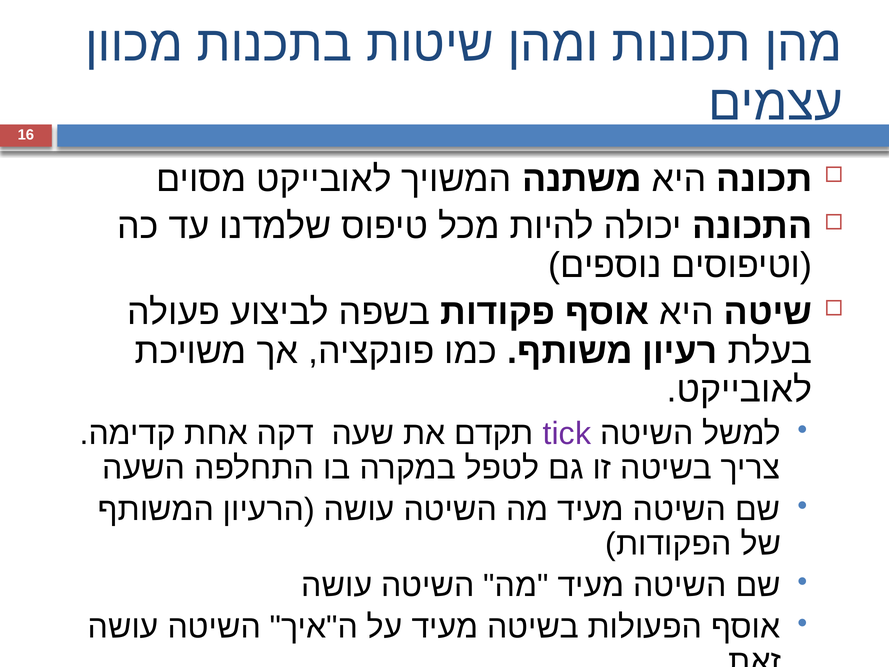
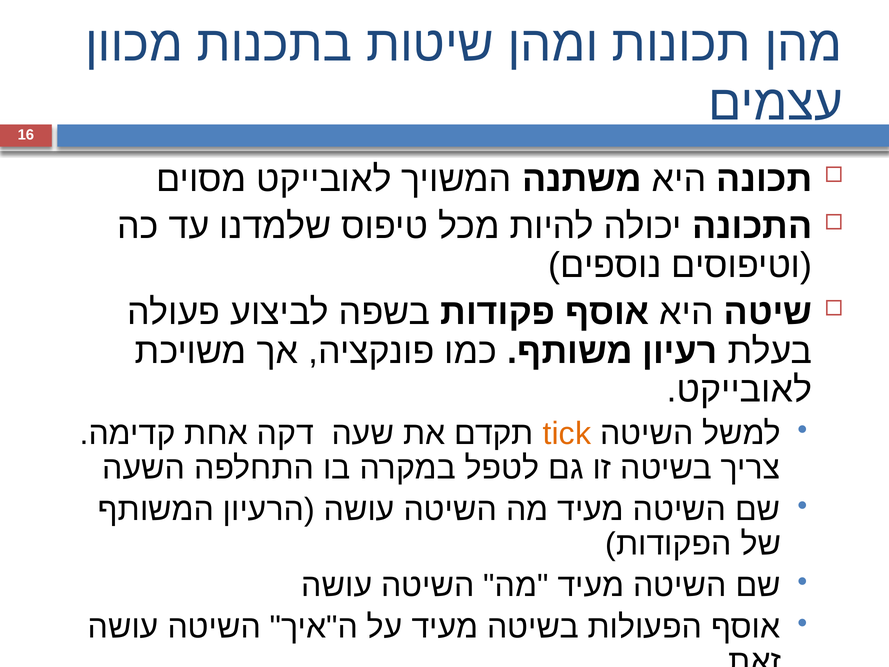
tick colour: purple -> orange
